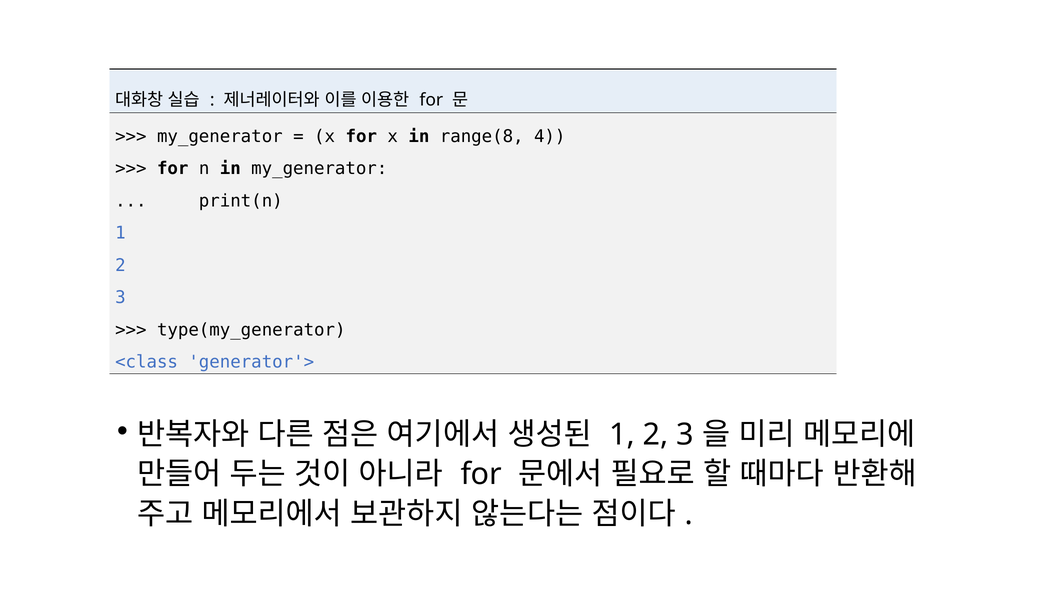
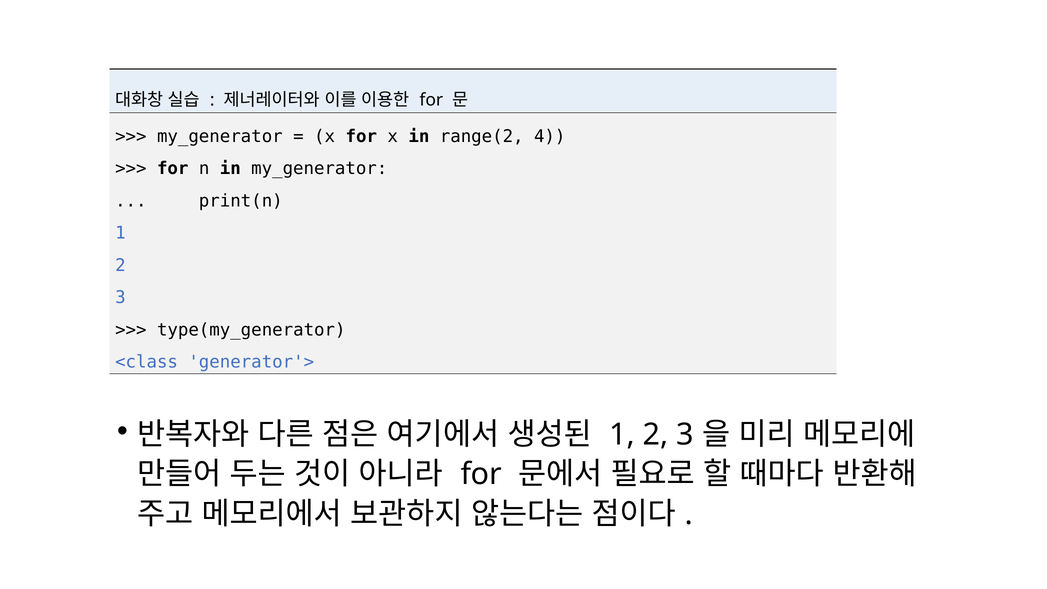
range(8: range(8 -> range(2
